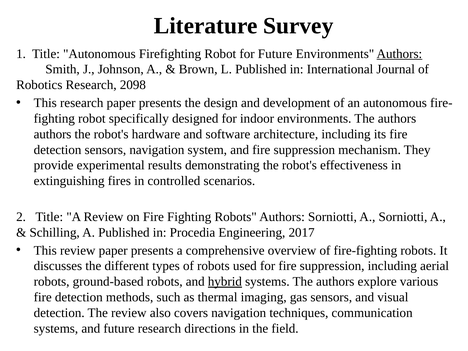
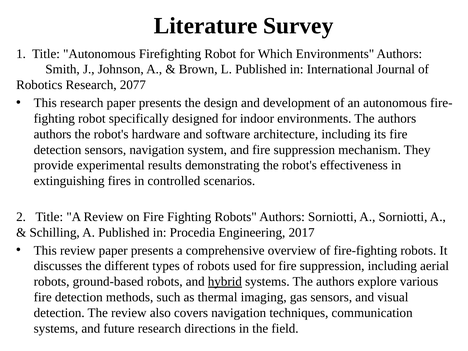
for Future: Future -> Which
Authors at (399, 54) underline: present -> none
2098: 2098 -> 2077
